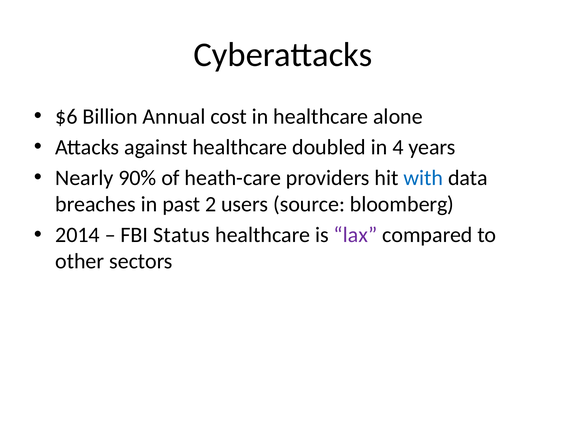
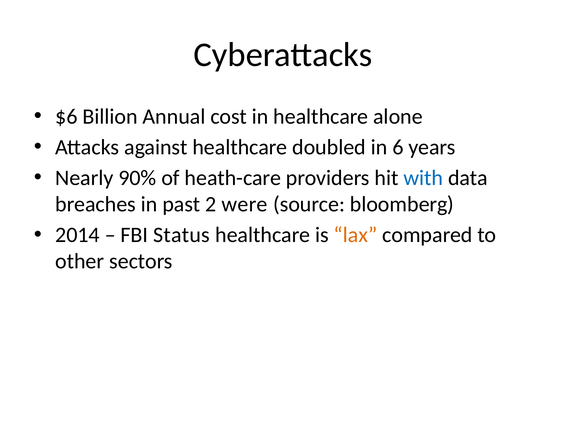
4: 4 -> 6
users: users -> were
lax colour: purple -> orange
